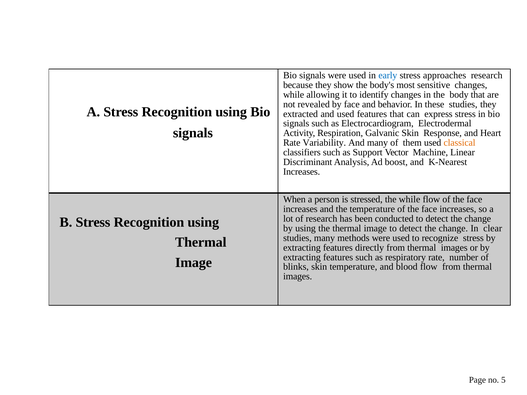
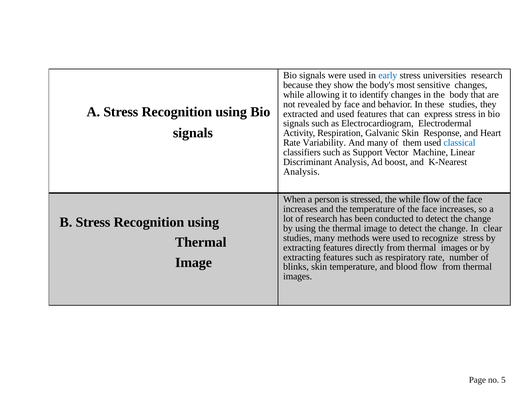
approaches: approaches -> universities
classical colour: orange -> blue
Increases at (302, 172): Increases -> Analysis
